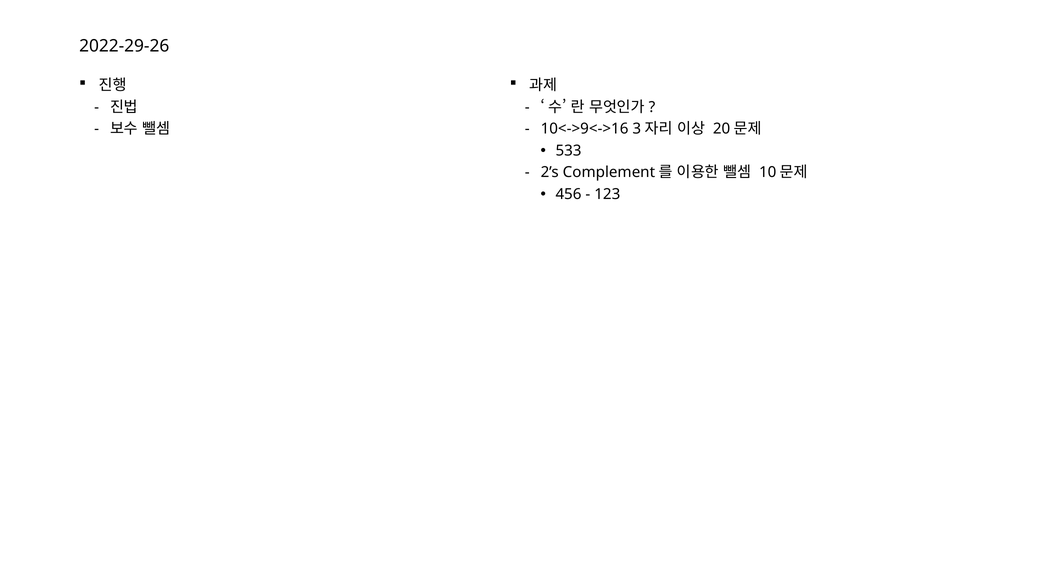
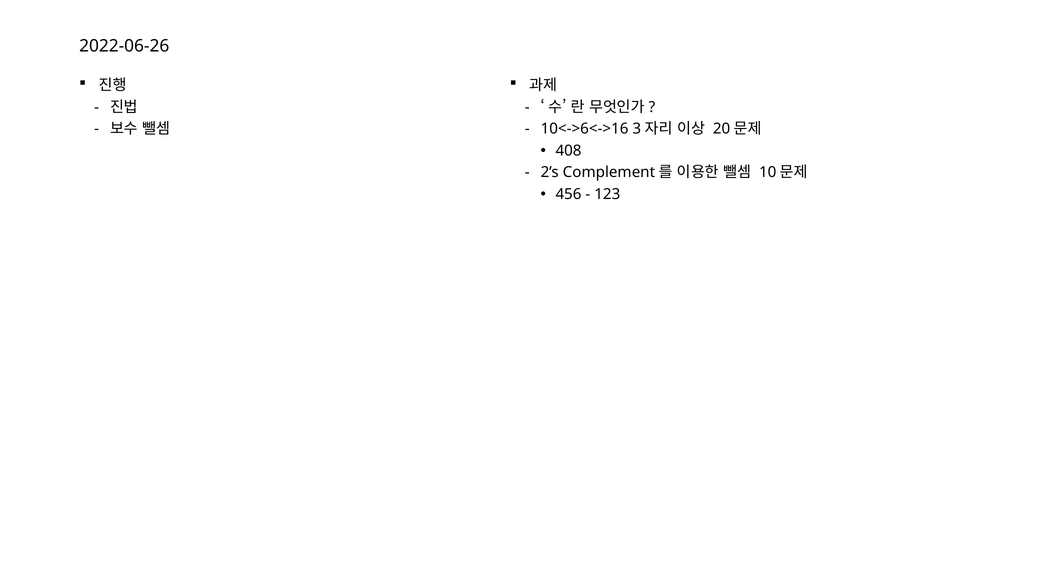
2022-29-26: 2022-29-26 -> 2022-06-26
10<->9<->16: 10<->9<->16 -> 10<->6<->16
533: 533 -> 408
